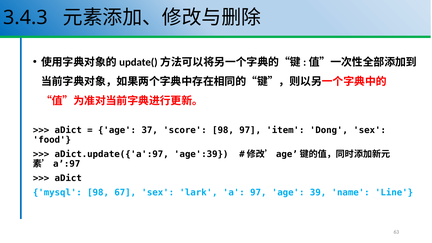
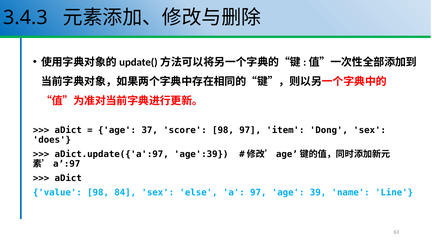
food: food -> does
mysql: mysql -> value
67: 67 -> 84
lark: lark -> else
